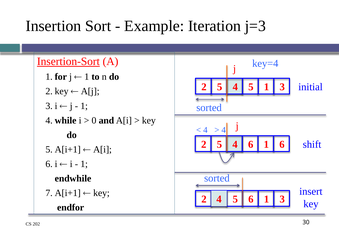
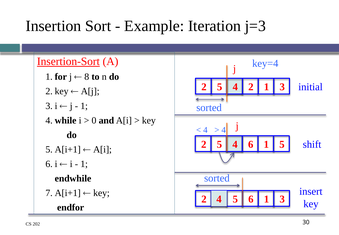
1 at (87, 77): 1 -> 8
4 5: 5 -> 2
1 6: 6 -> 5
